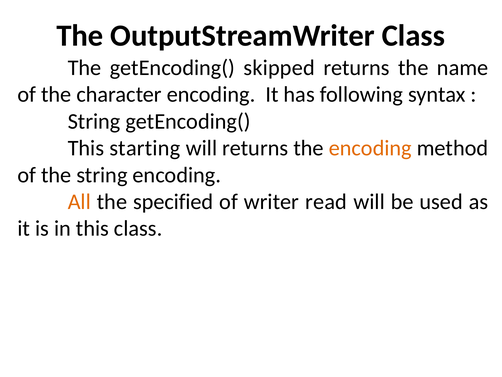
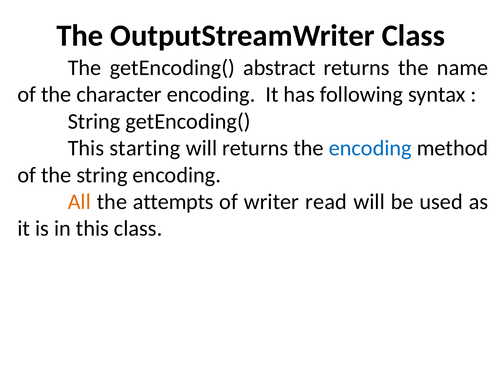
skipped: skipped -> abstract
encoding at (370, 148) colour: orange -> blue
specified: specified -> attempts
